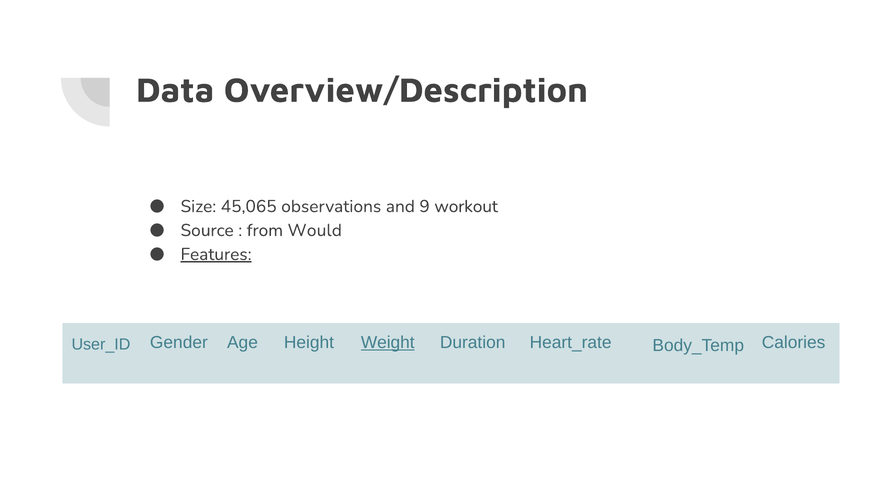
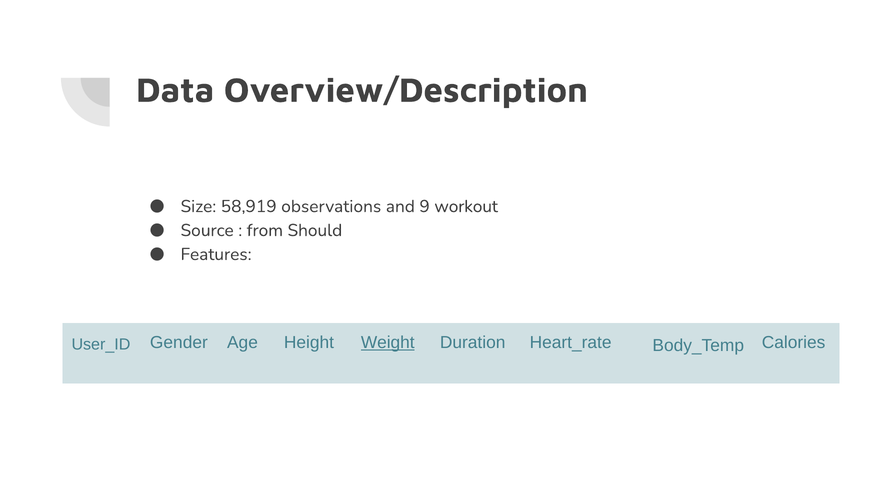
45,065: 45,065 -> 58,919
Would: Would -> Should
Features underline: present -> none
